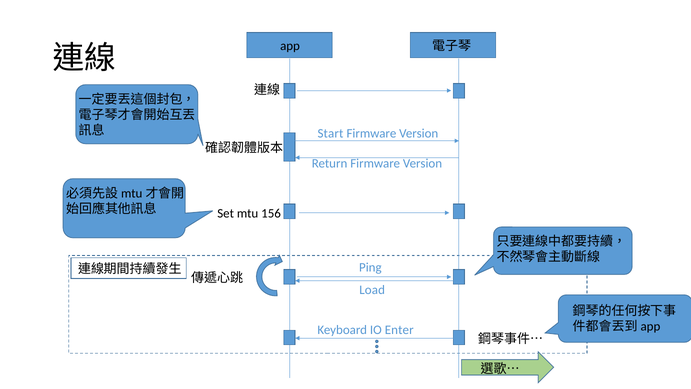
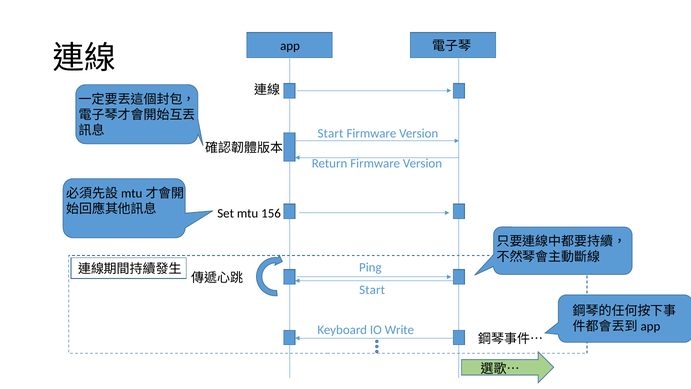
Load at (372, 290): Load -> Start
Enter: Enter -> Write
